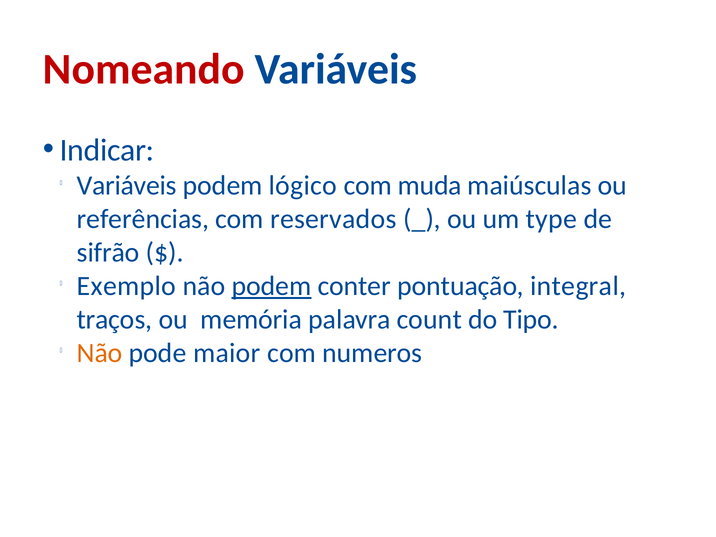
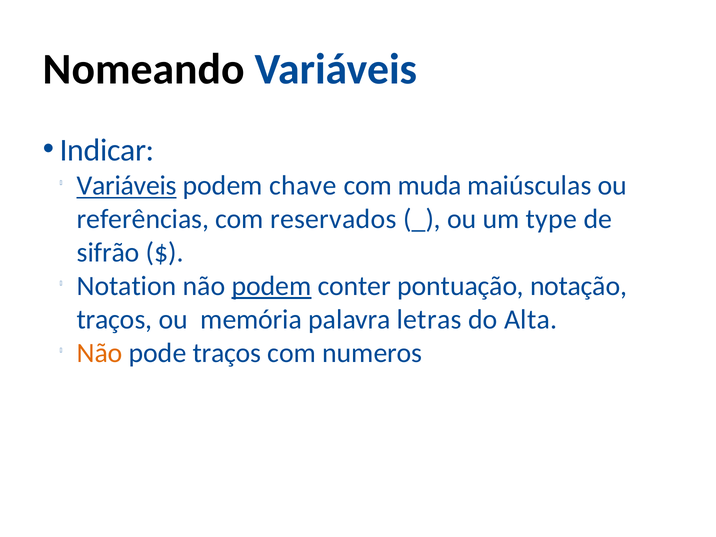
Nomeando colour: red -> black
Variáveis at (127, 186) underline: none -> present
lógico: lógico -> chave
Exemplo: Exemplo -> Notation
integral: integral -> notação
count: count -> letras
Tipo: Tipo -> Alta
pode maior: maior -> traços
